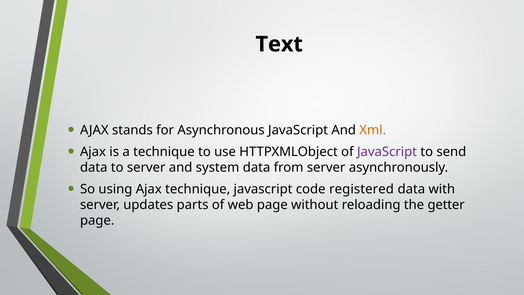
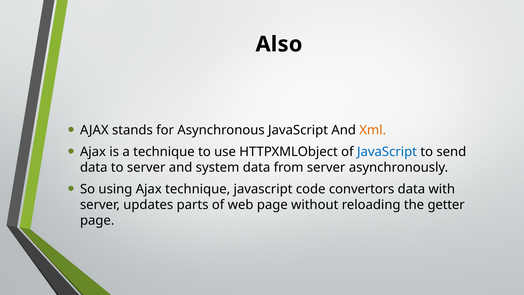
Text: Text -> Also
JavaScript at (387, 152) colour: purple -> blue
registered: registered -> convertors
